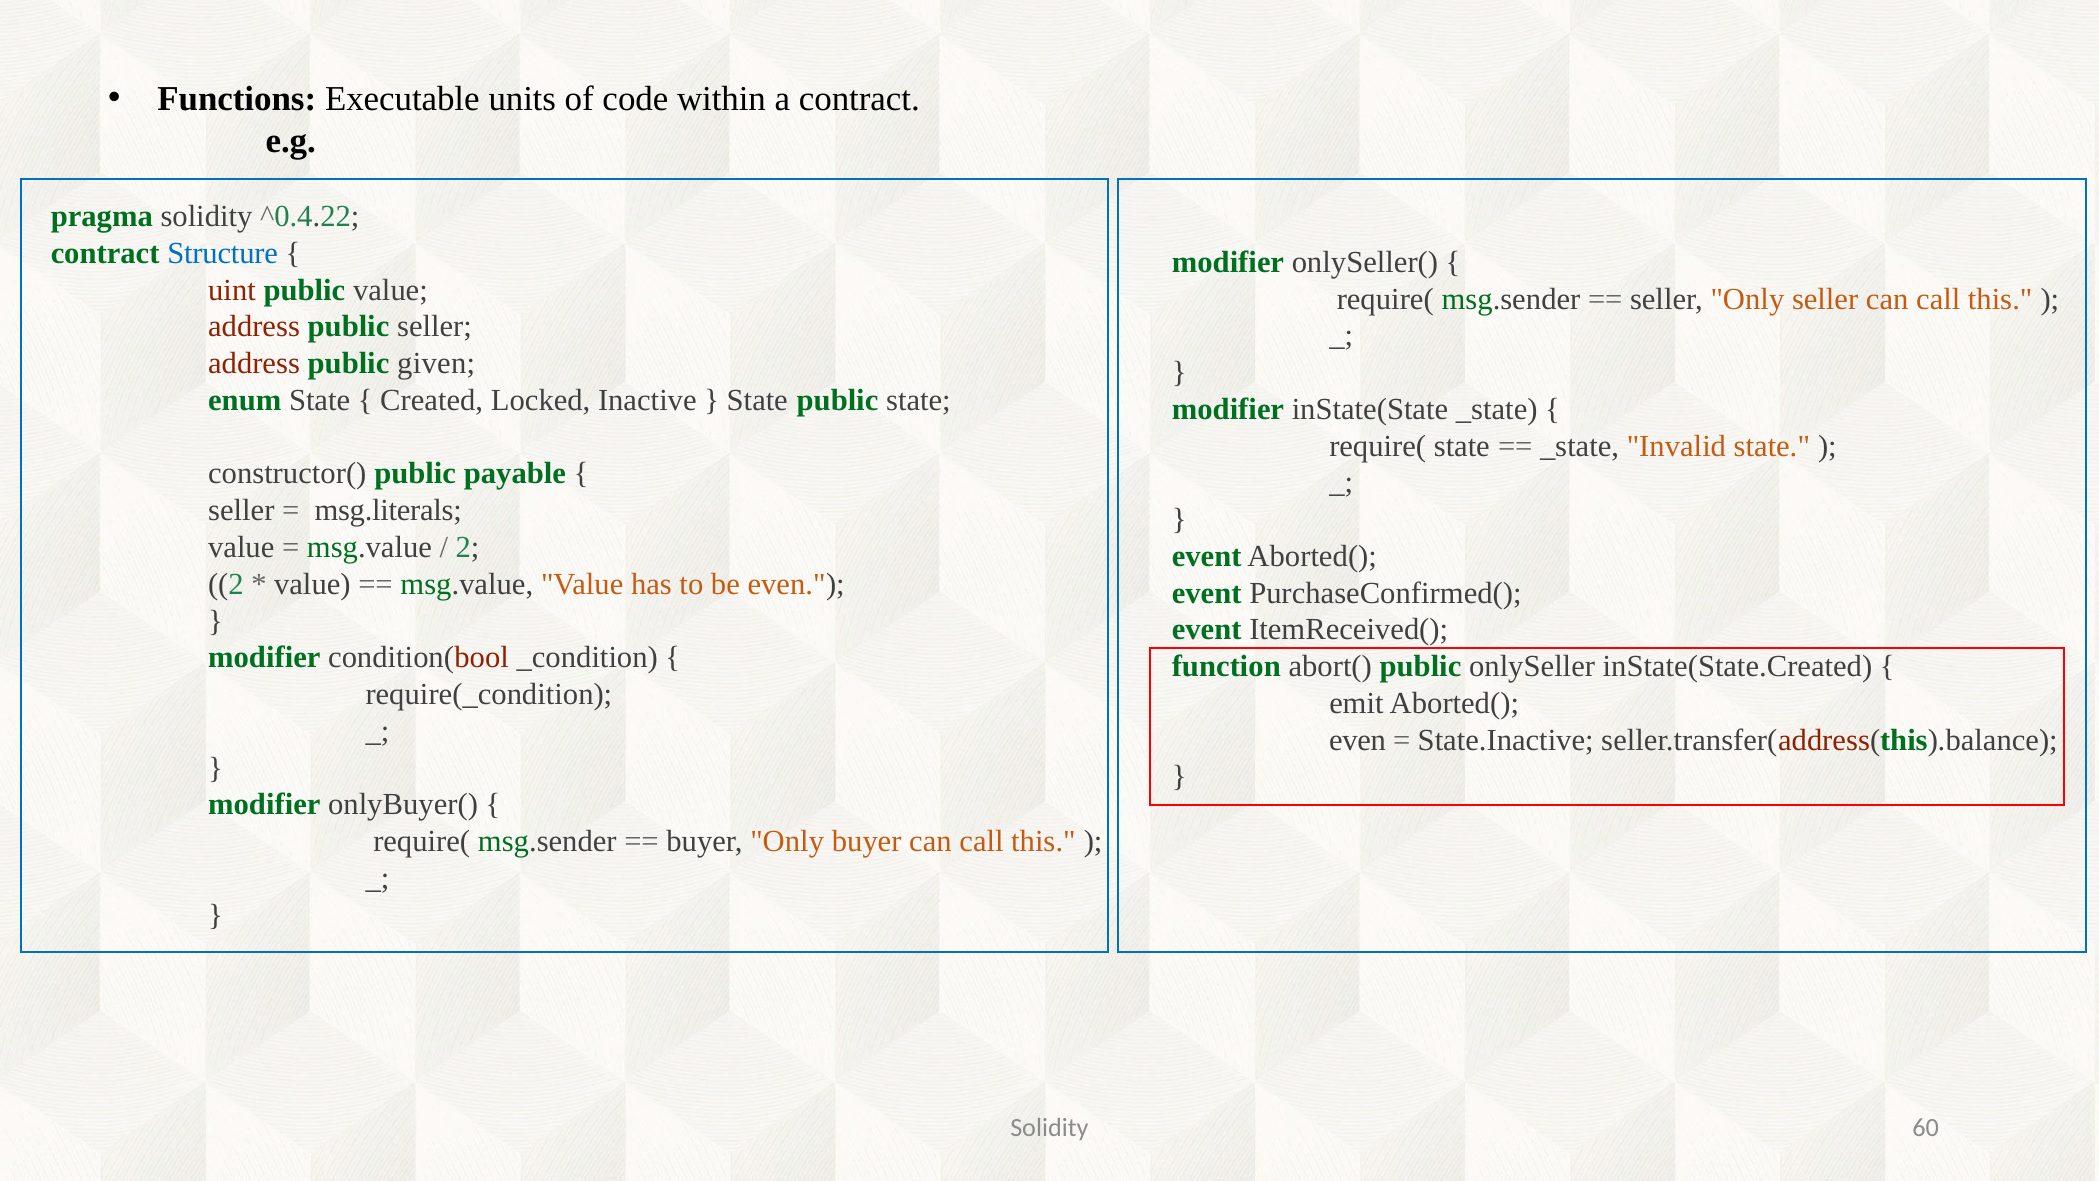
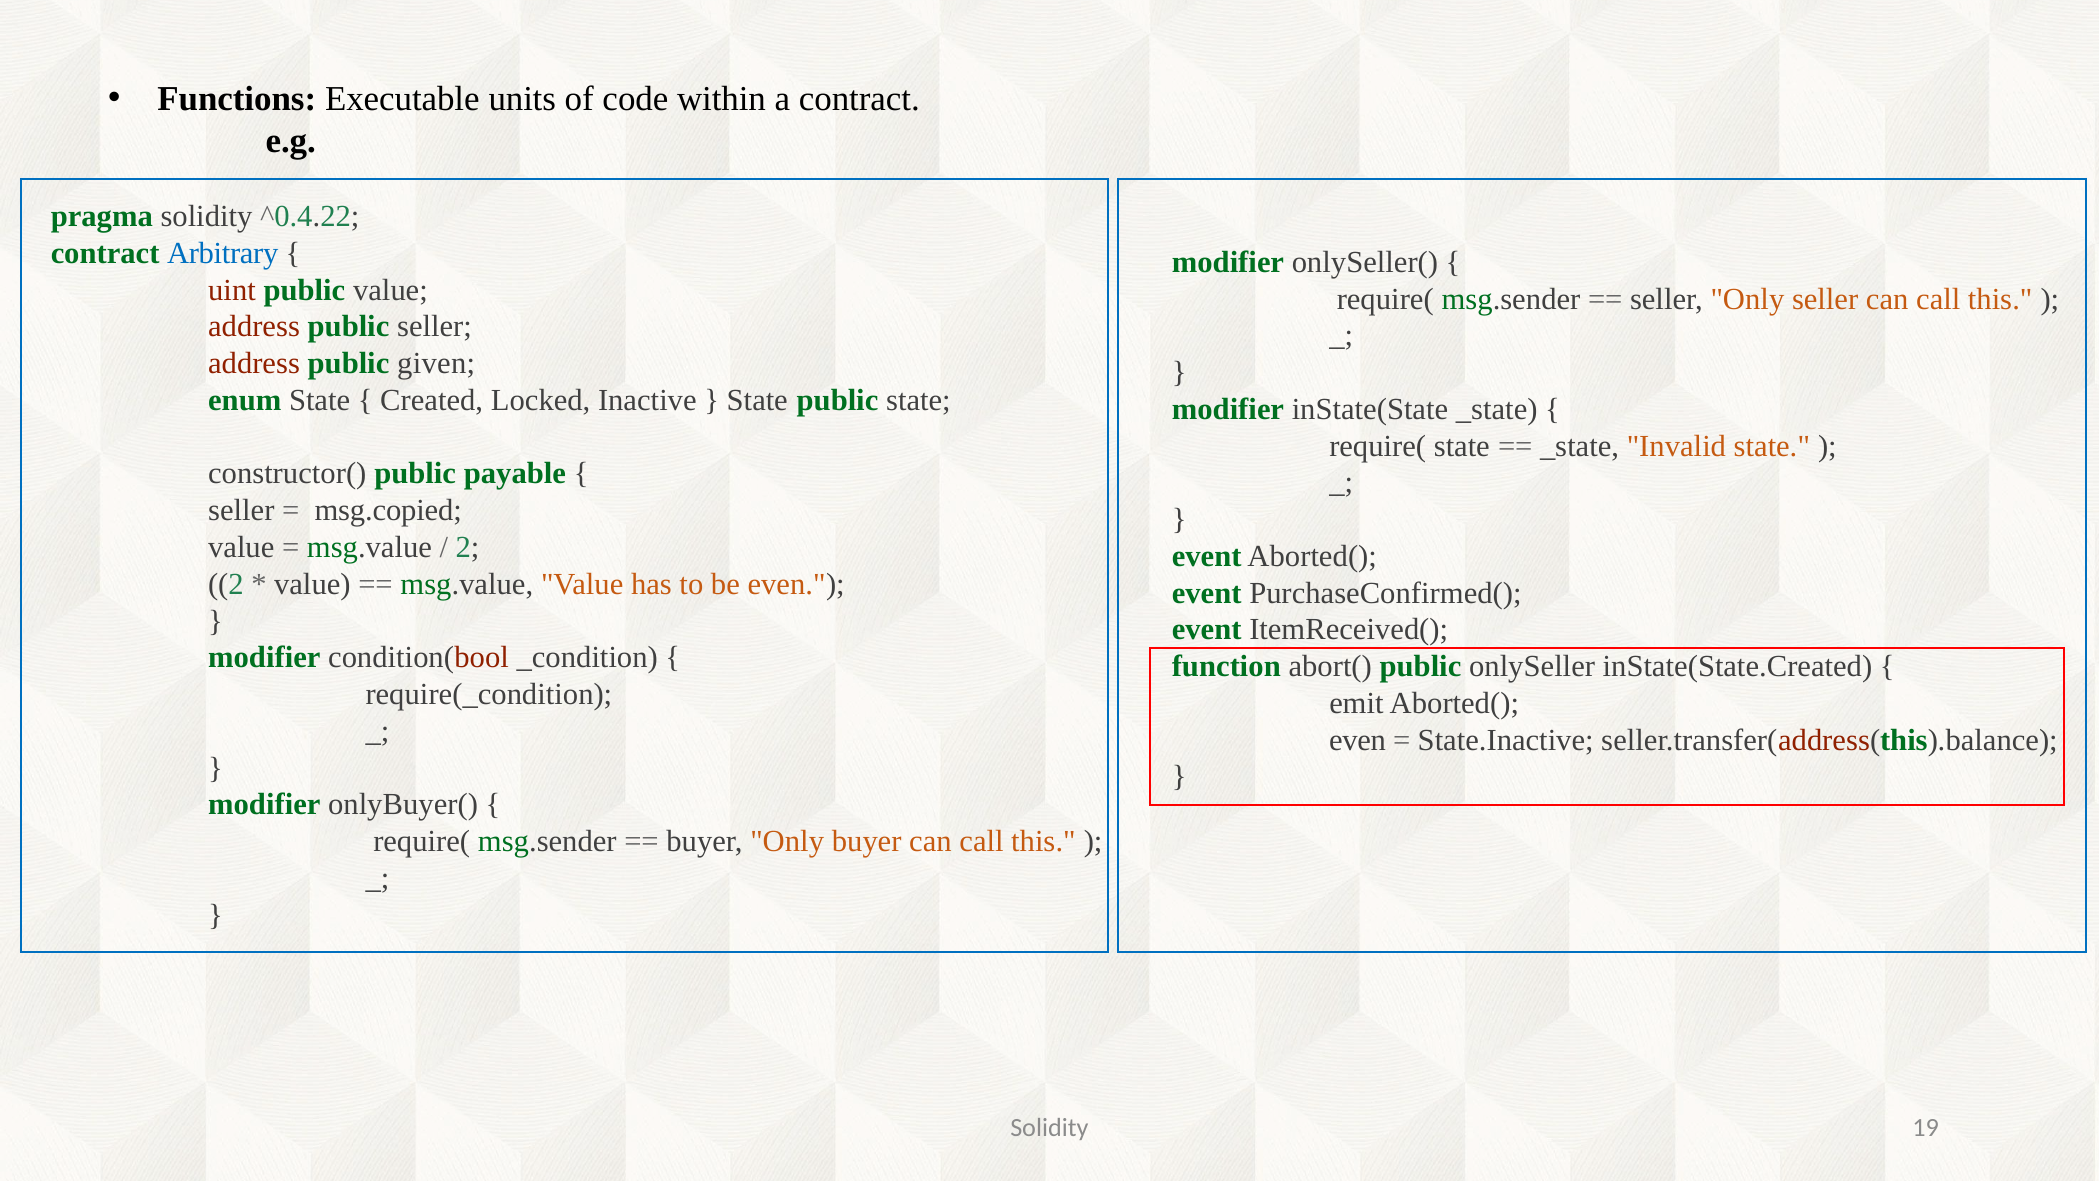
Structure: Structure -> Arbitrary
msg.literals: msg.literals -> msg.copied
60: 60 -> 19
